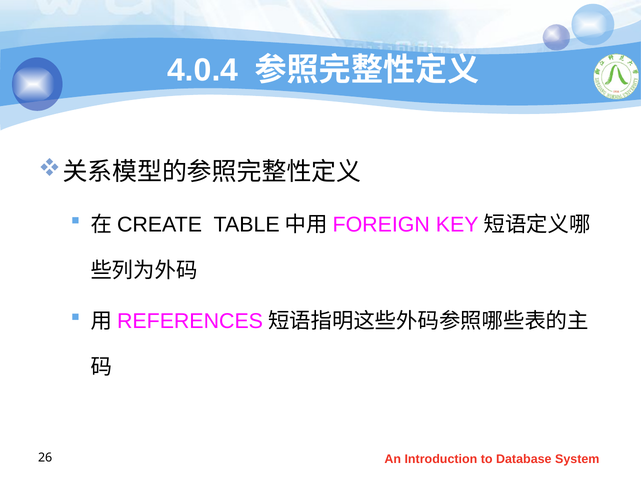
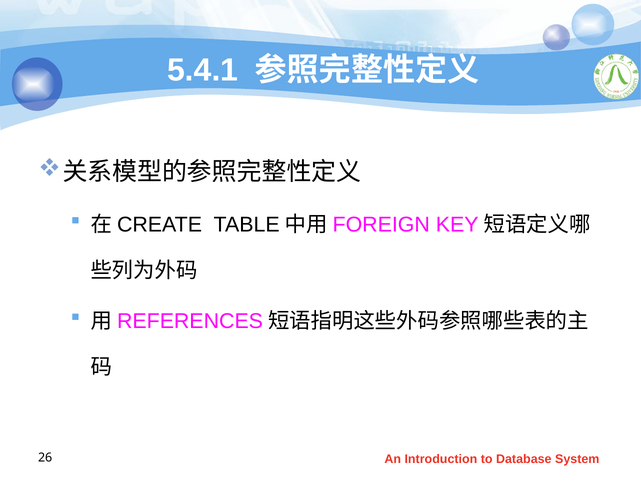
4.0.4: 4.0.4 -> 5.4.1
